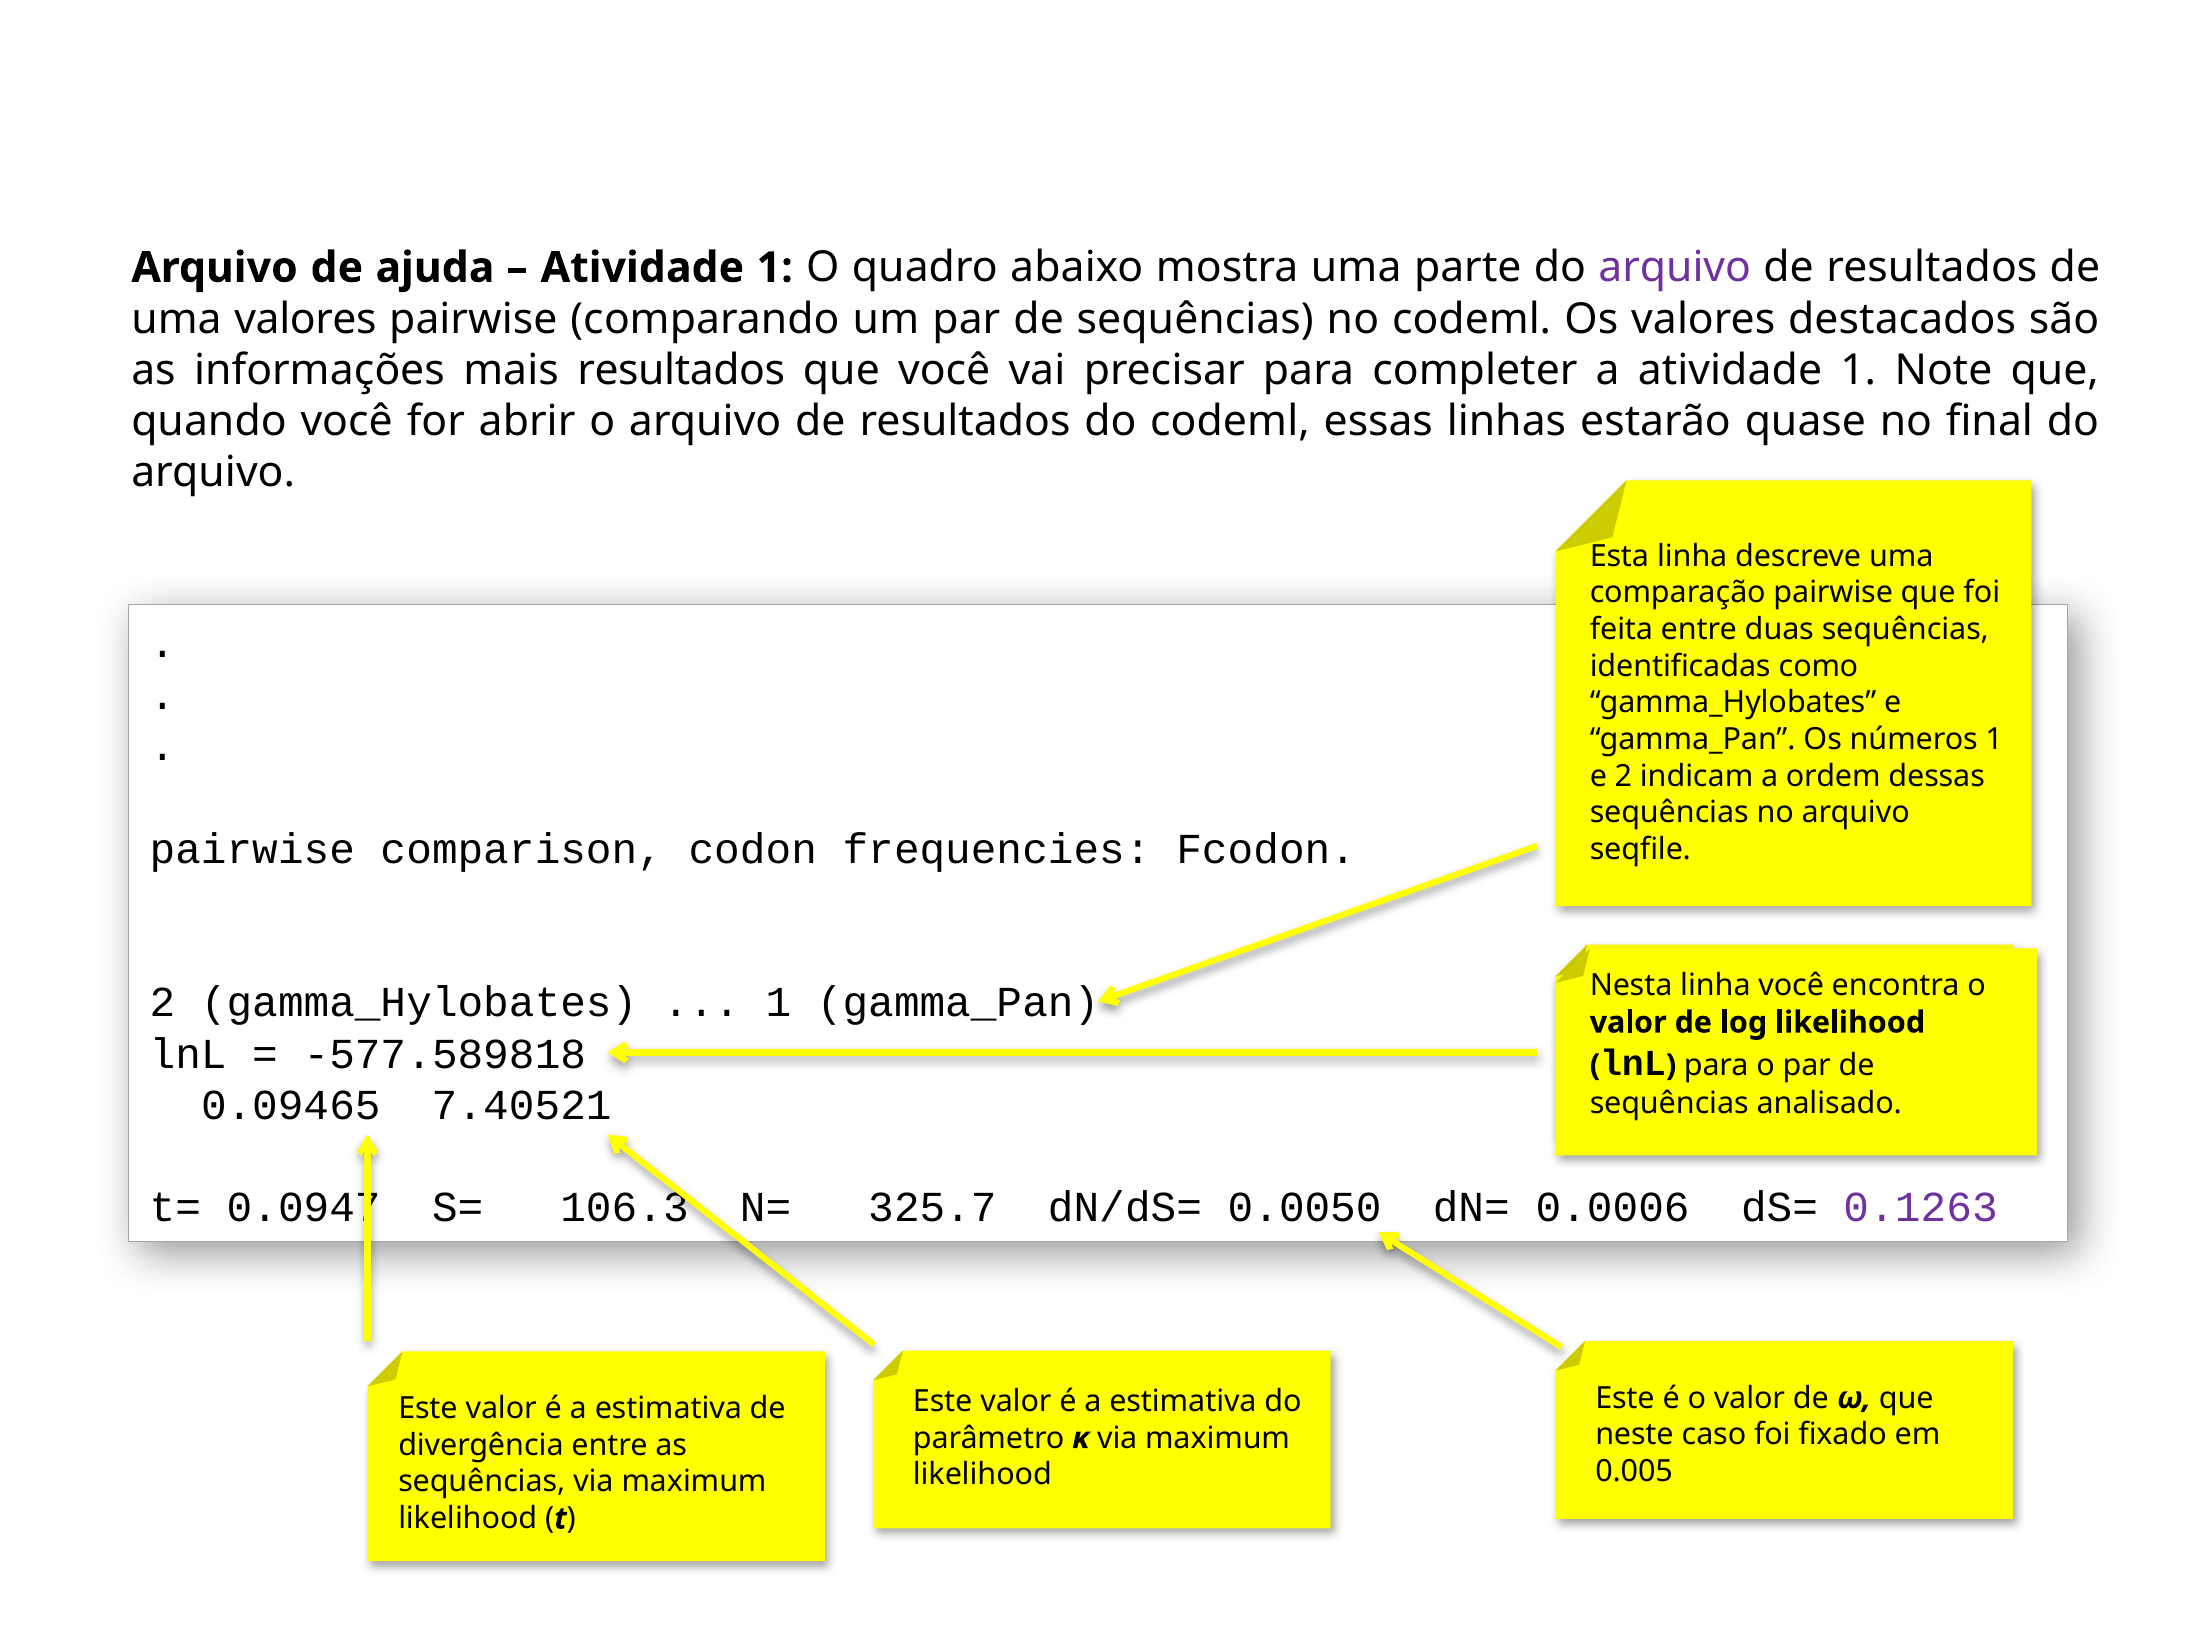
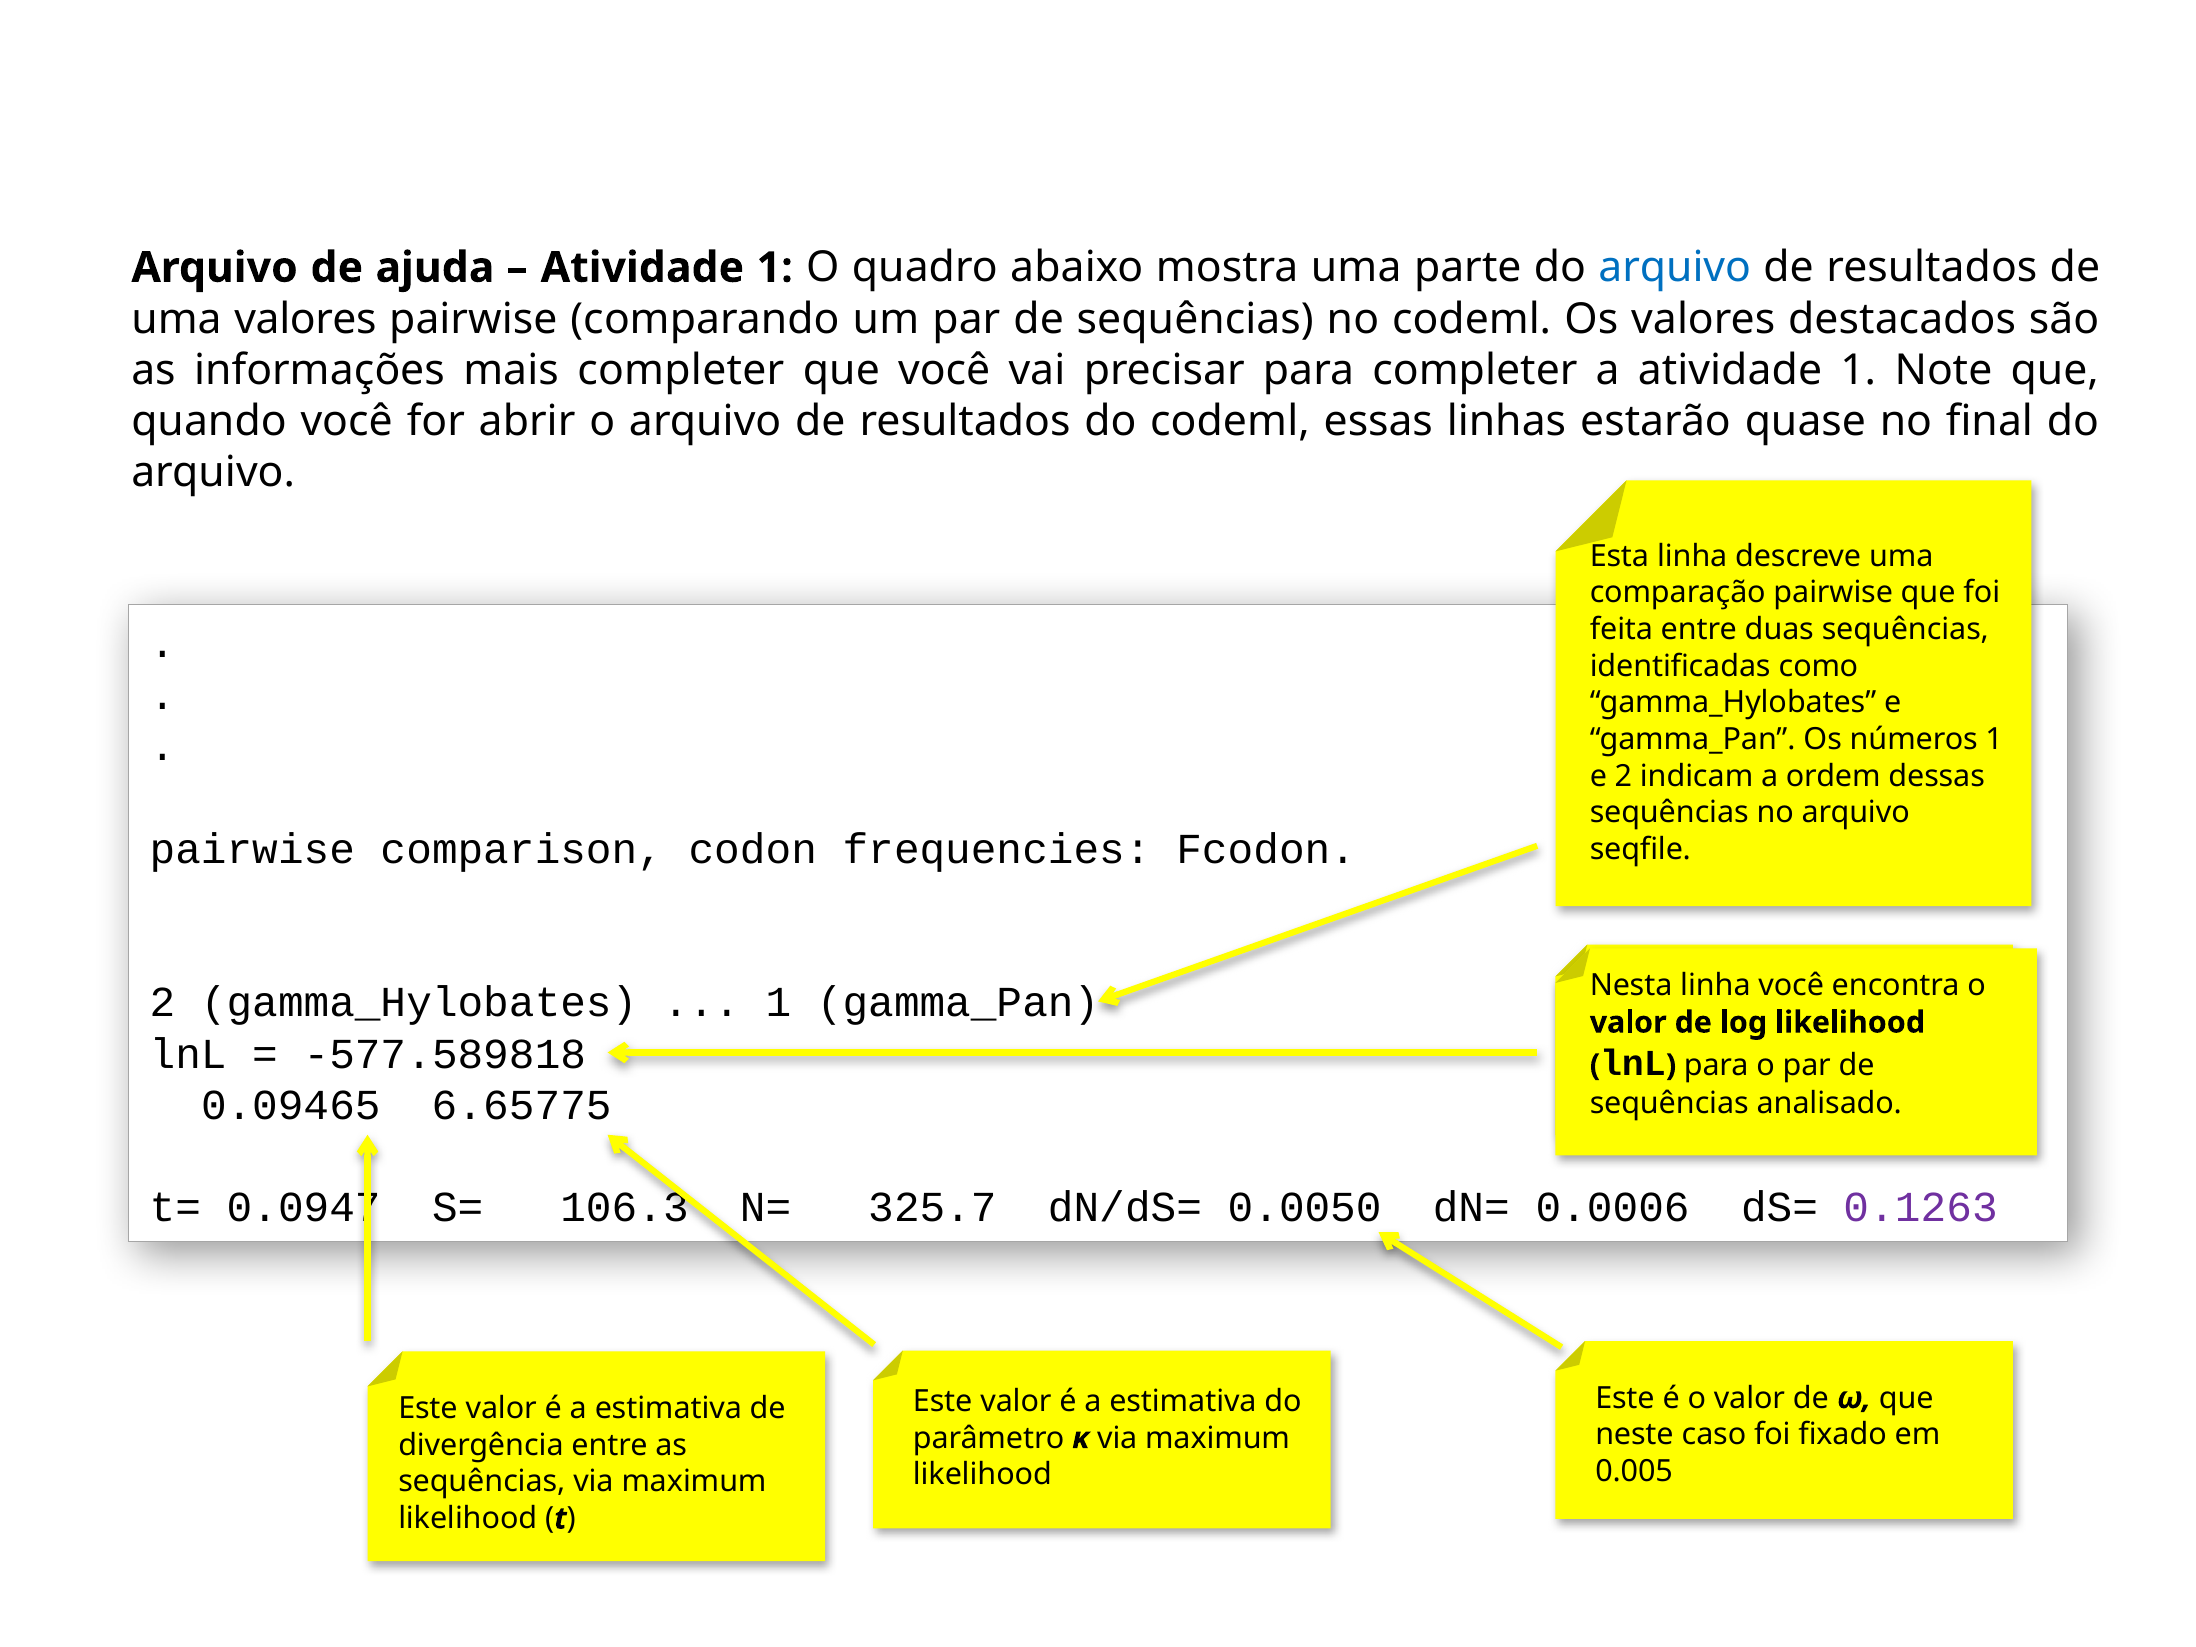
arquivo at (1675, 268) colour: purple -> blue
mais resultados: resultados -> completer
7.40521: 7.40521 -> 6.65775
